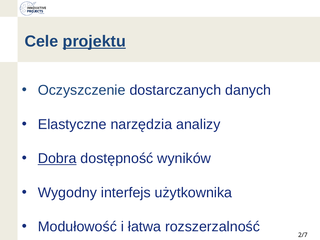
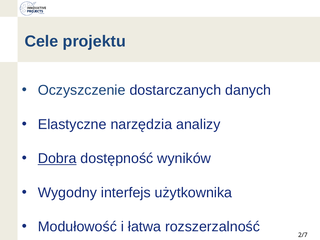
projektu underline: present -> none
